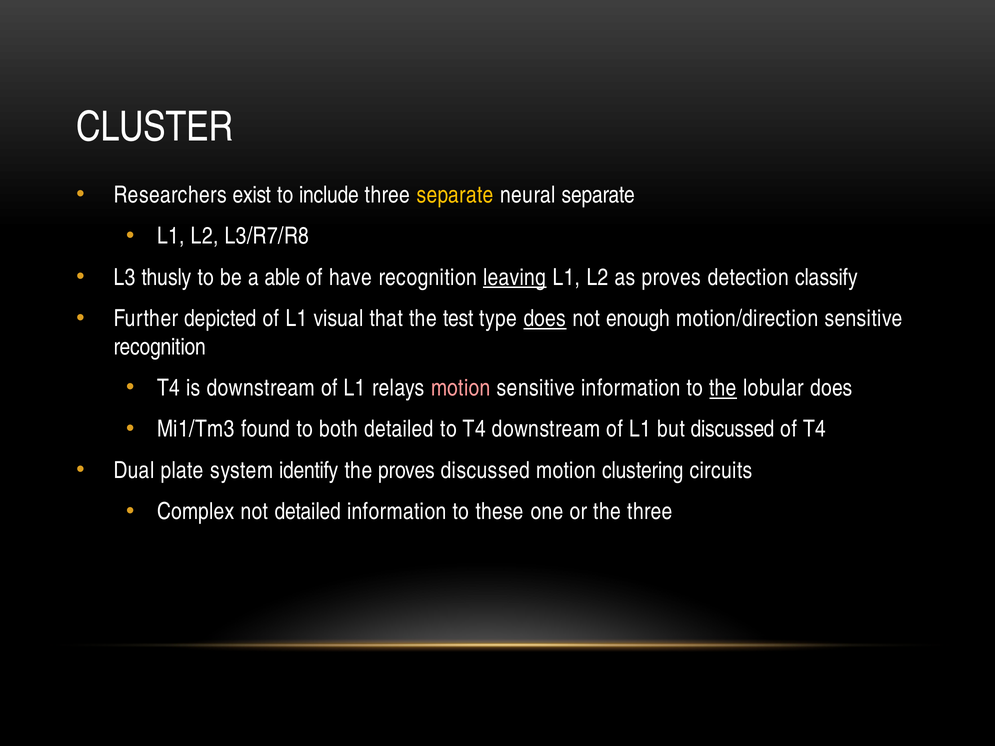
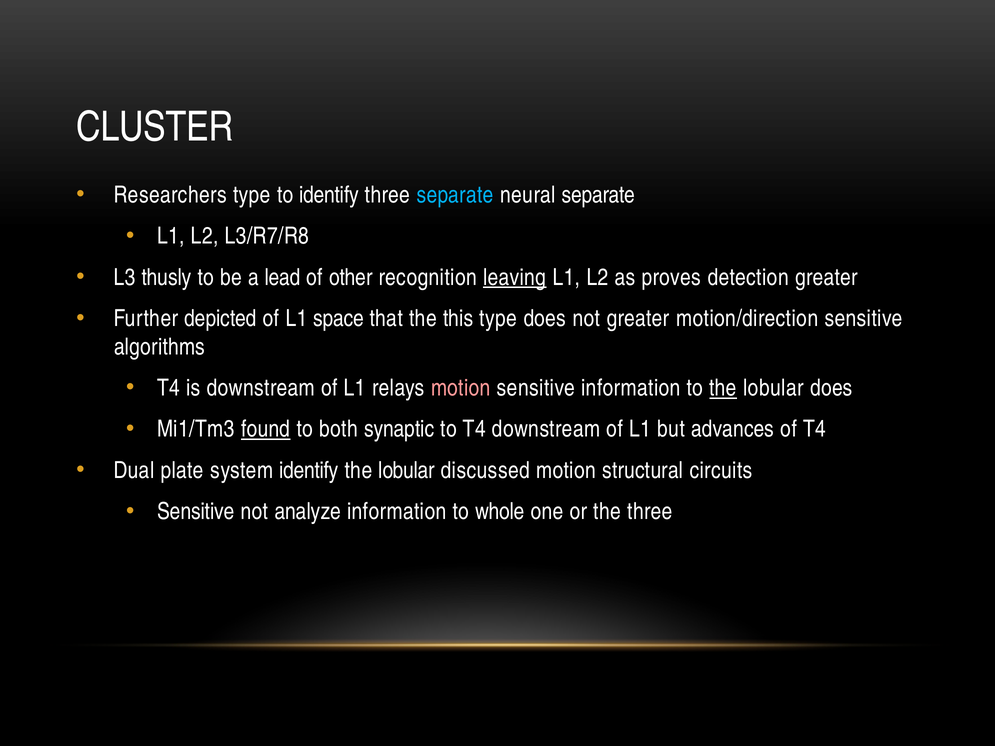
Researchers exist: exist -> type
to include: include -> identify
separate at (455, 195) colour: yellow -> light blue
able: able -> lead
have: have -> other
detection classify: classify -> greater
visual: visual -> space
test: test -> this
does at (545, 319) underline: present -> none
not enough: enough -> greater
recognition at (160, 347): recognition -> algorithms
found underline: none -> present
both detailed: detailed -> synaptic
but discussed: discussed -> advances
proves at (407, 471): proves -> lobular
clustering: clustering -> structural
Complex at (196, 512): Complex -> Sensitive
not detailed: detailed -> analyze
these: these -> whole
